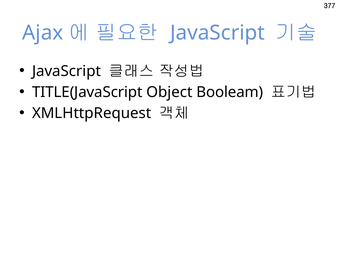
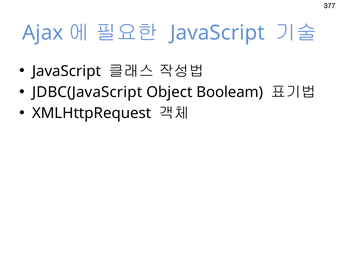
TITLE(JavaScript: TITLE(JavaScript -> JDBC(JavaScript
